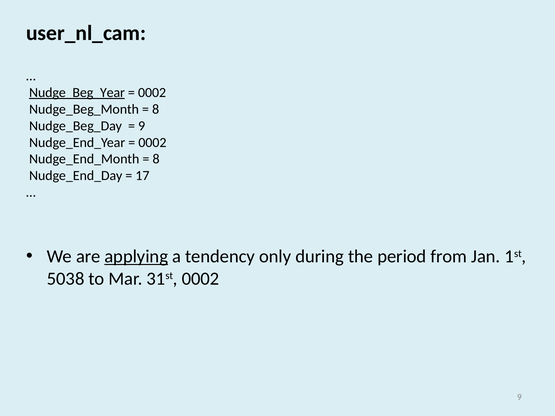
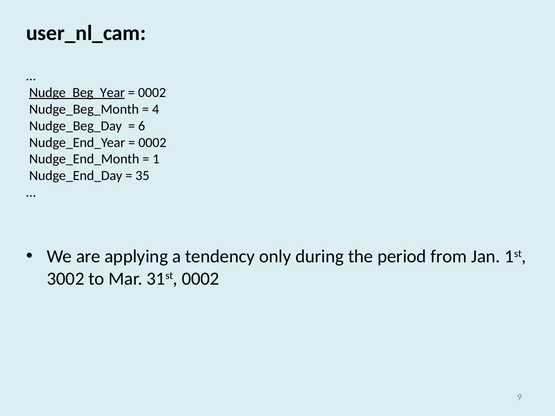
8 at (156, 109): 8 -> 4
9 at (142, 126): 9 -> 6
8 at (156, 159): 8 -> 1
17: 17 -> 35
applying underline: present -> none
5038: 5038 -> 3002
